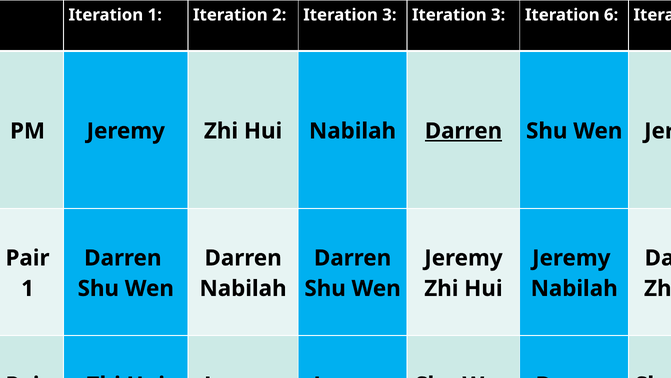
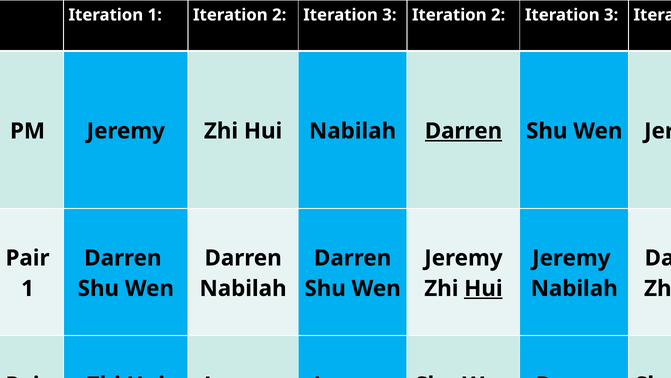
3 Iteration 3: 3 -> 2
6 at (611, 15): 6 -> 3
Hui at (483, 288) underline: none -> present
